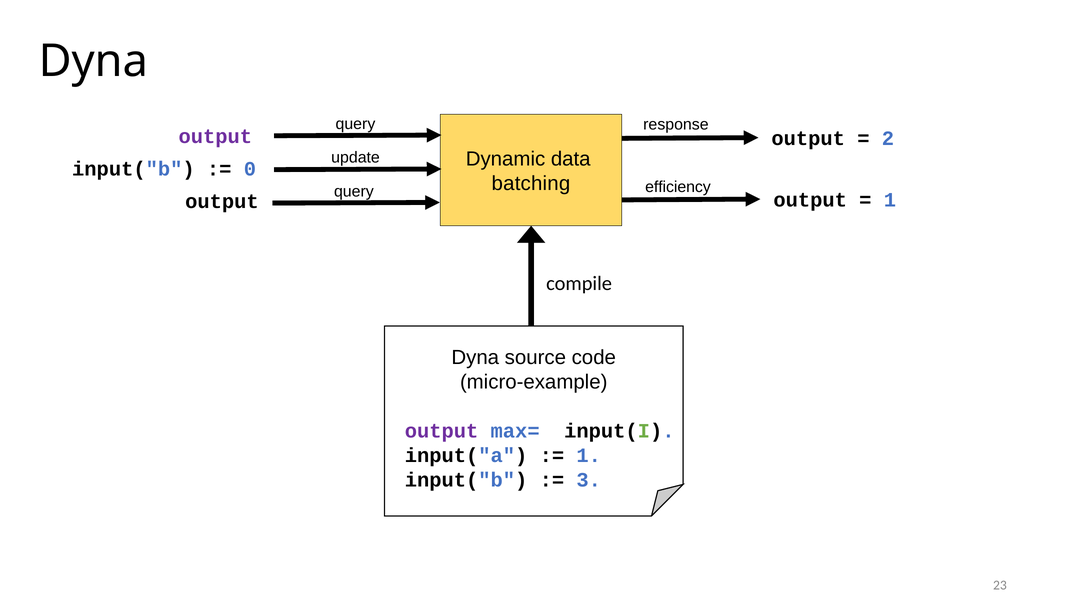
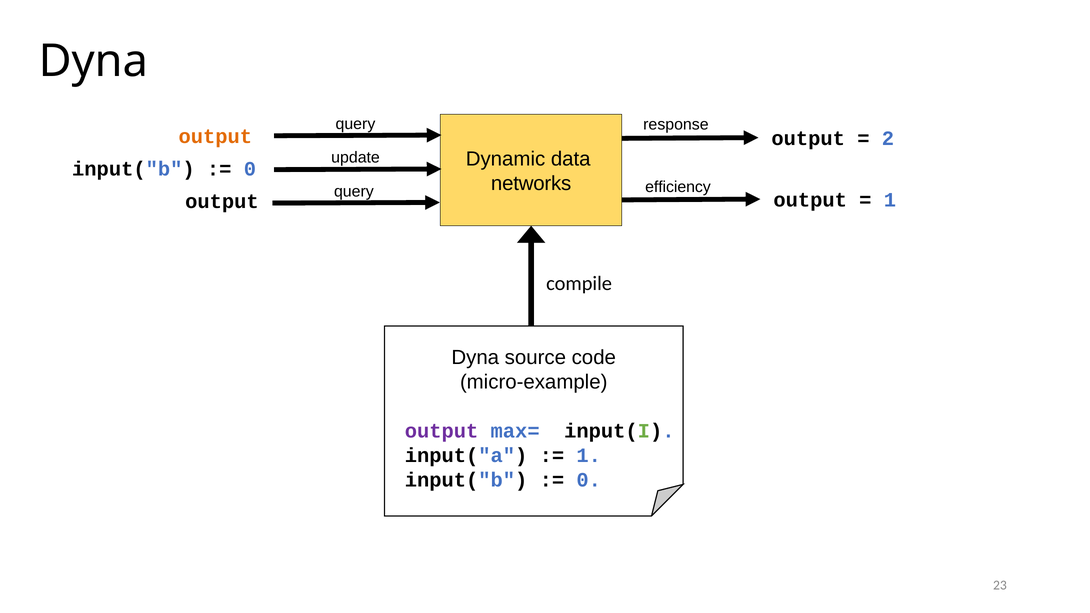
output at (215, 137) colour: purple -> orange
batching: batching -> networks
3 at (589, 480): 3 -> 0
